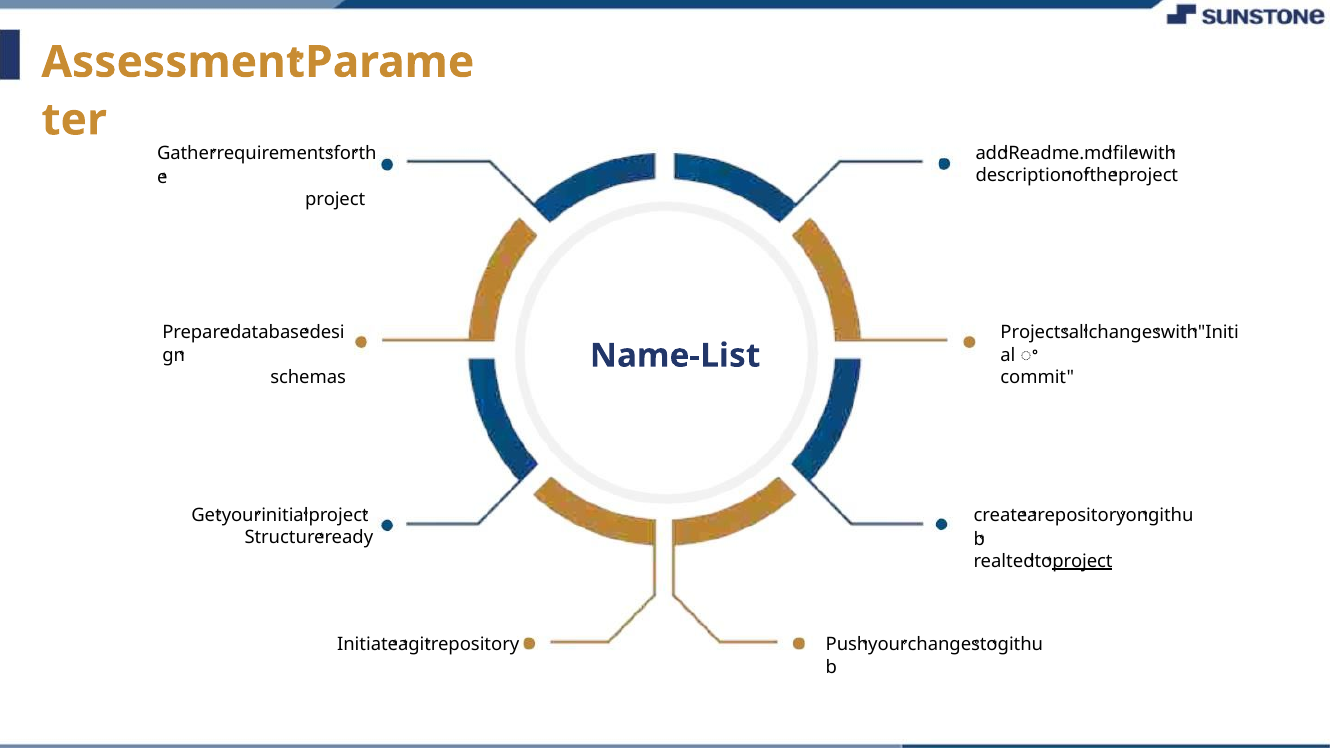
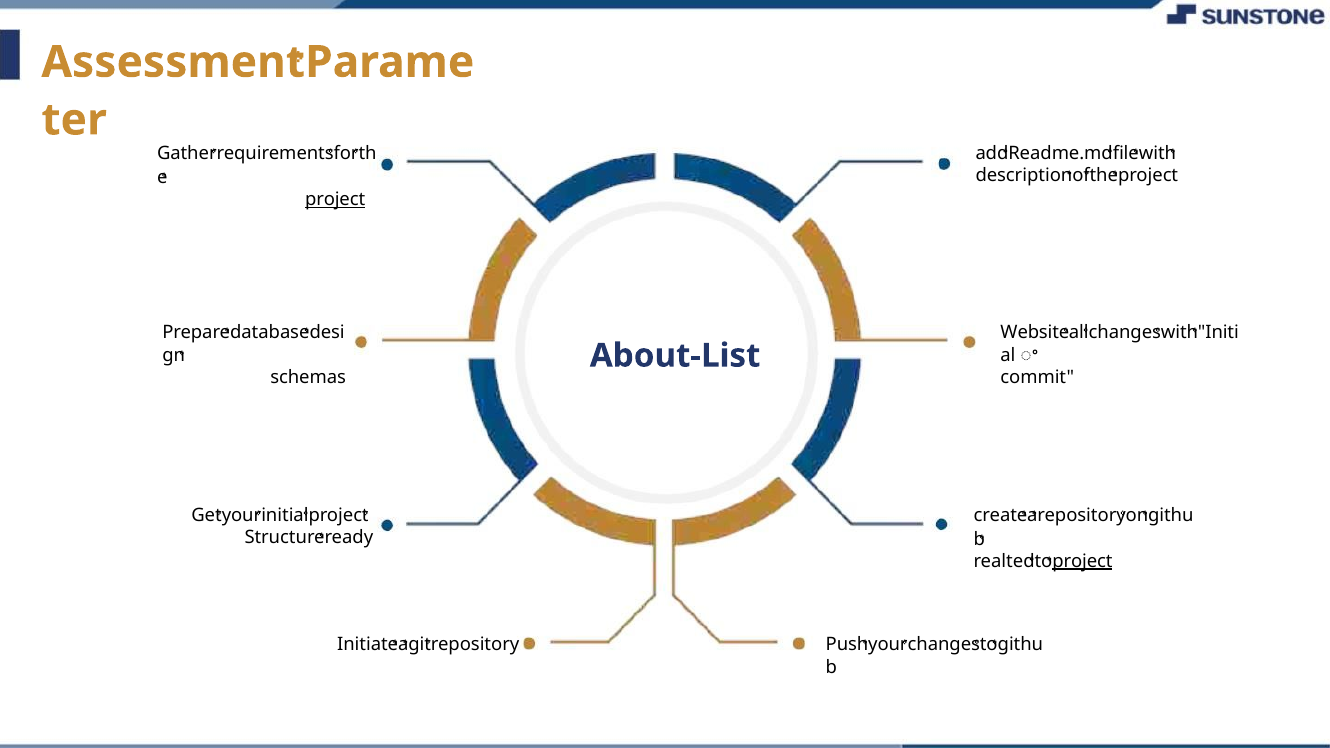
project at (335, 199) underline: none -> present
Projects: Projects -> Website
Name-List: Name-List -> About-List
